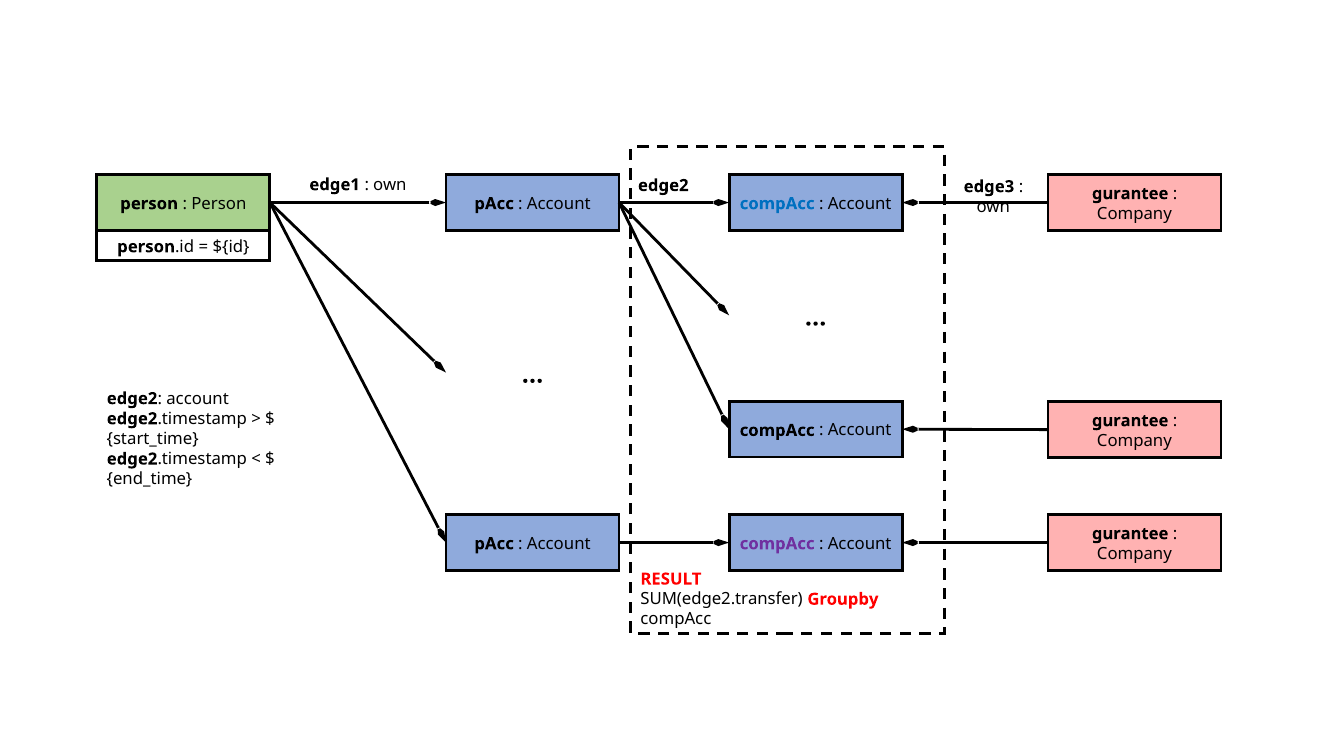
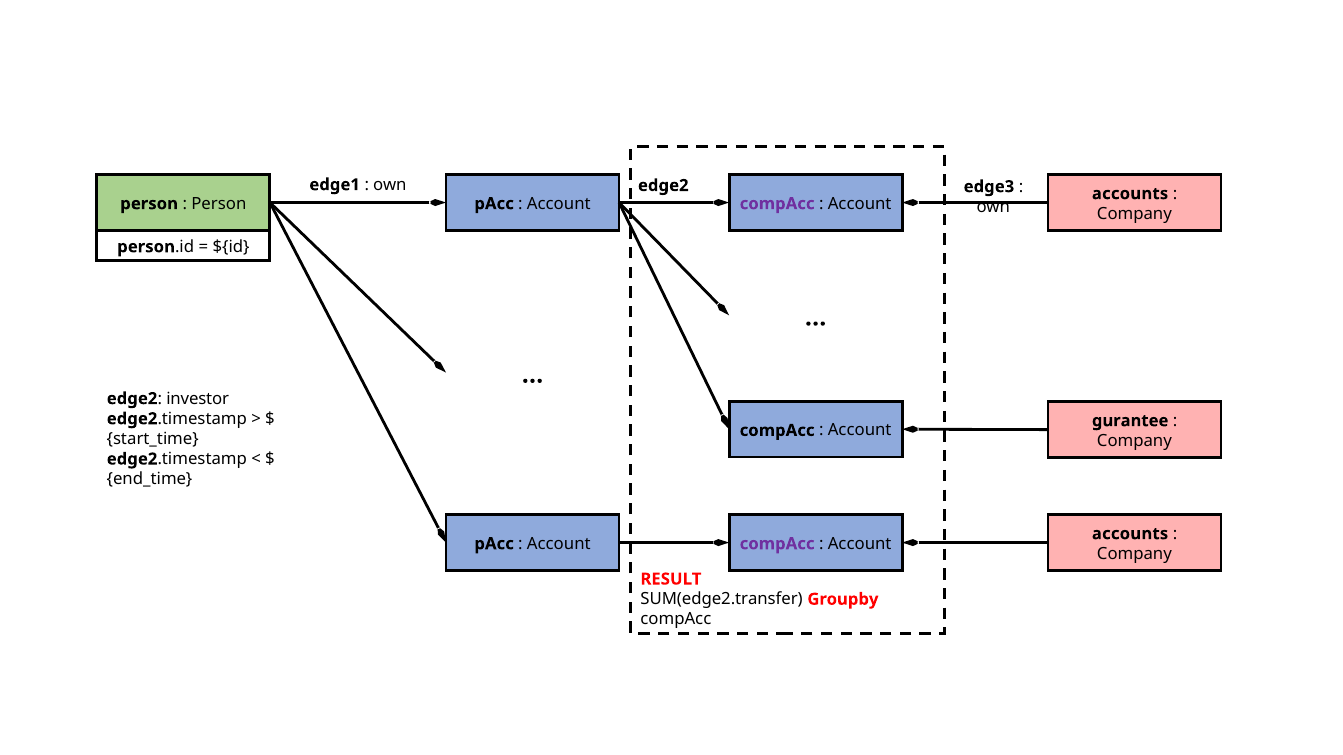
compAcc at (777, 204) colour: blue -> purple
gurantee at (1130, 194): gurantee -> accounts
edge2 account: account -> investor
gurantee at (1130, 534): gurantee -> accounts
